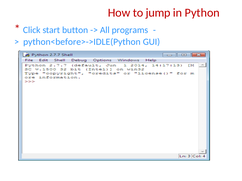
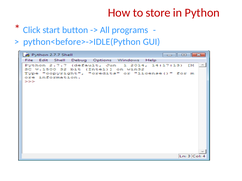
jump: jump -> store
